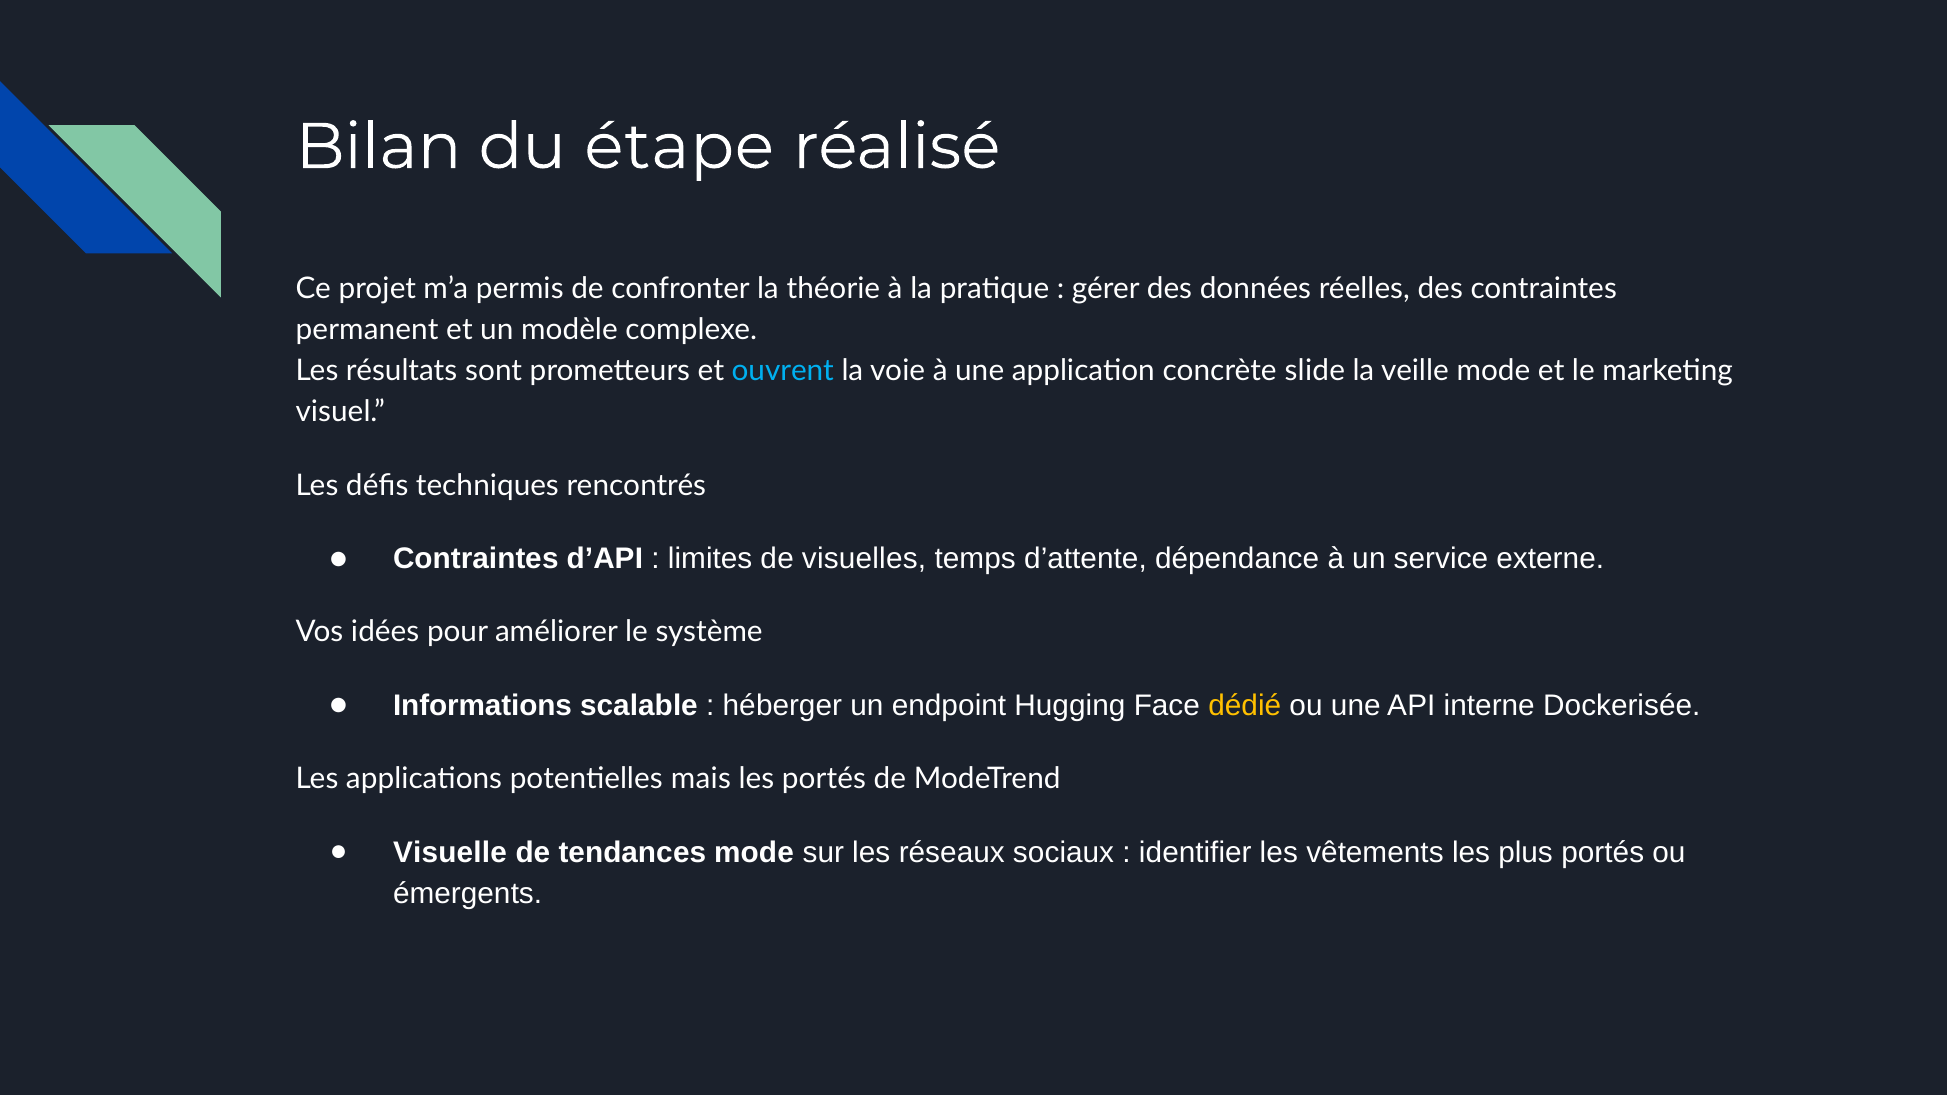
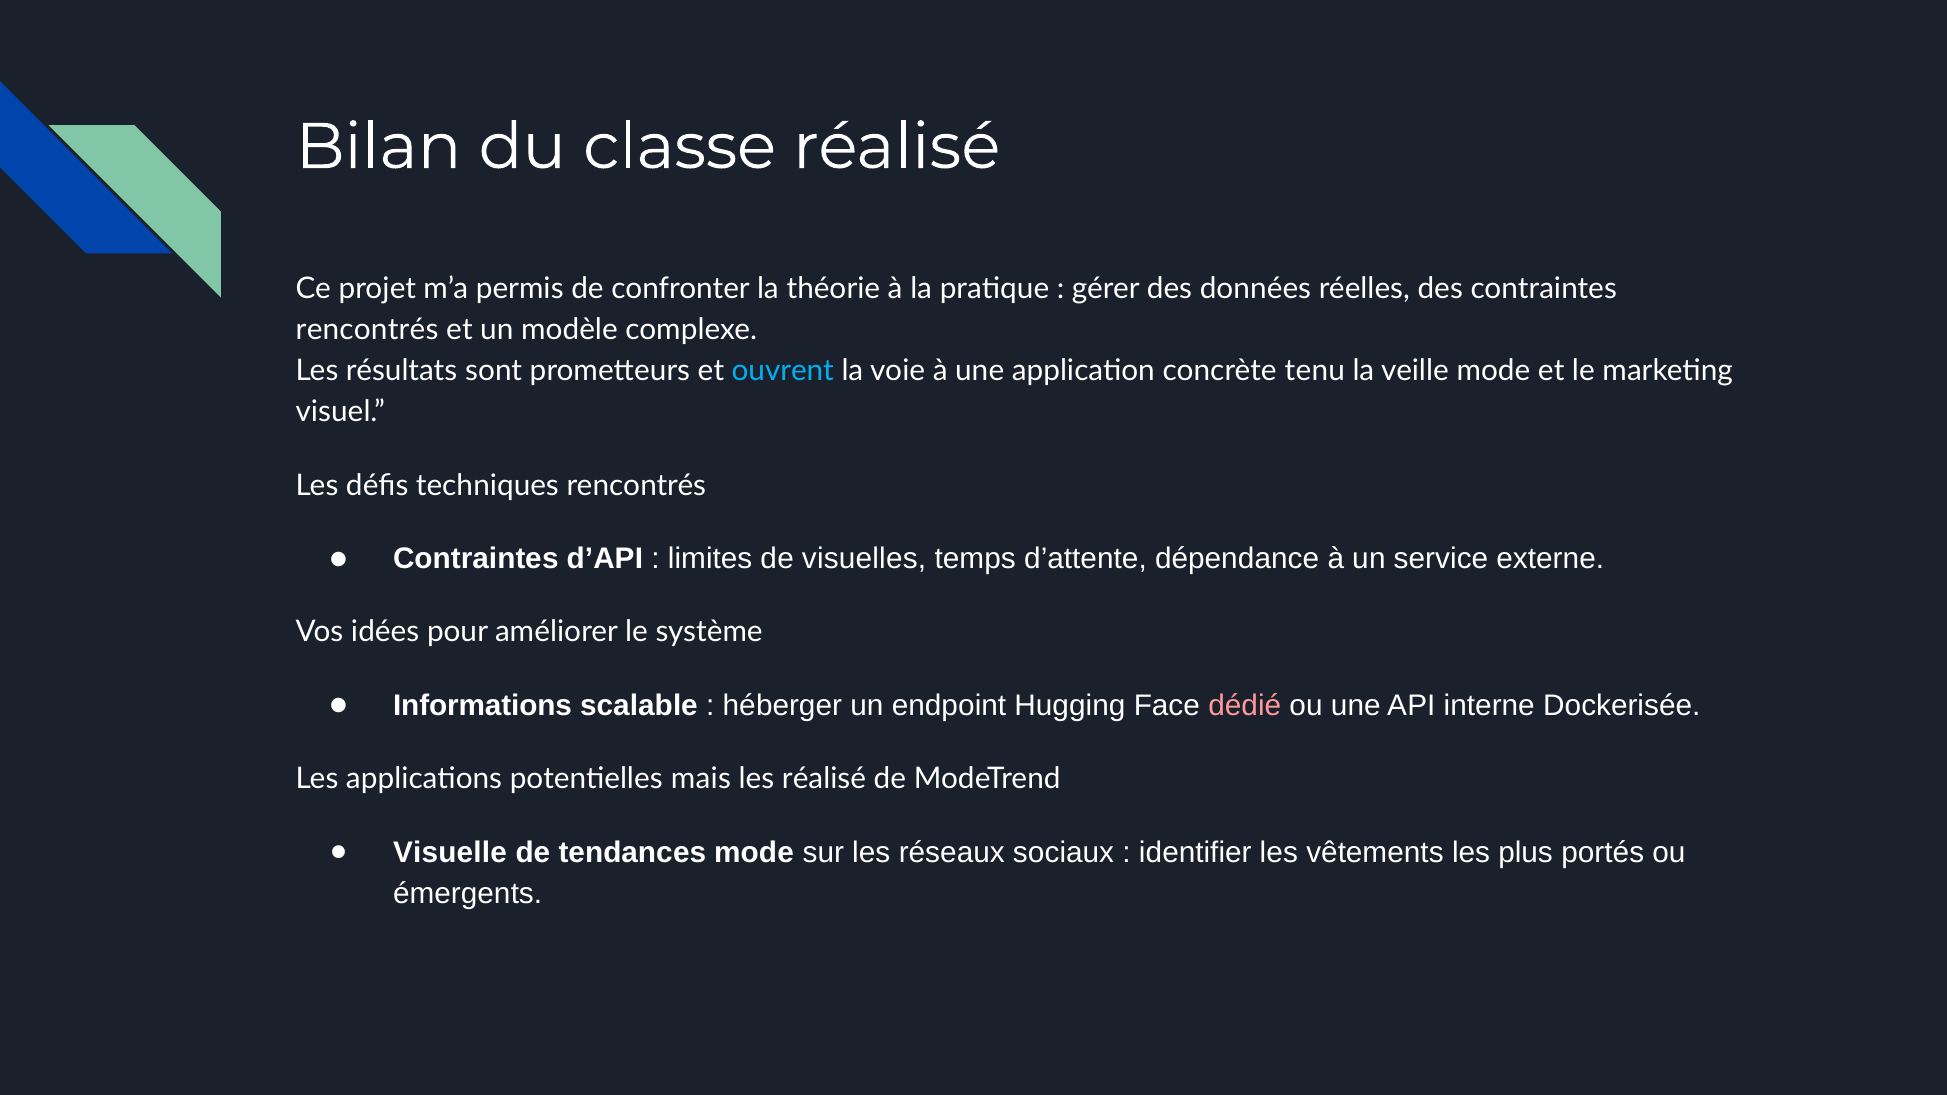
étape: étape -> classe
permanent at (367, 330): permanent -> rencontrés
slide: slide -> tenu
dédié colour: yellow -> pink
les portés: portés -> réalisé
